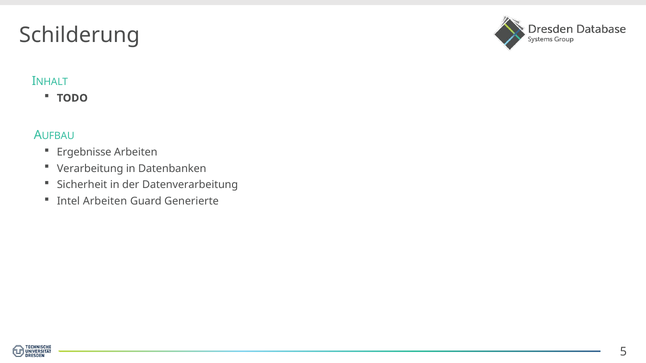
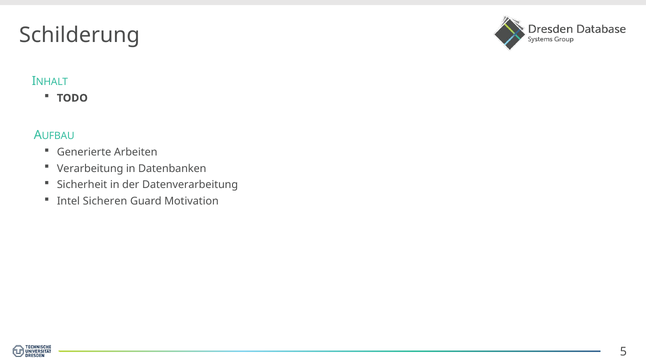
Ergebnisse: Ergebnisse -> Generierte
Intel Arbeiten: Arbeiten -> Sicheren
Generierte: Generierte -> Motivation
